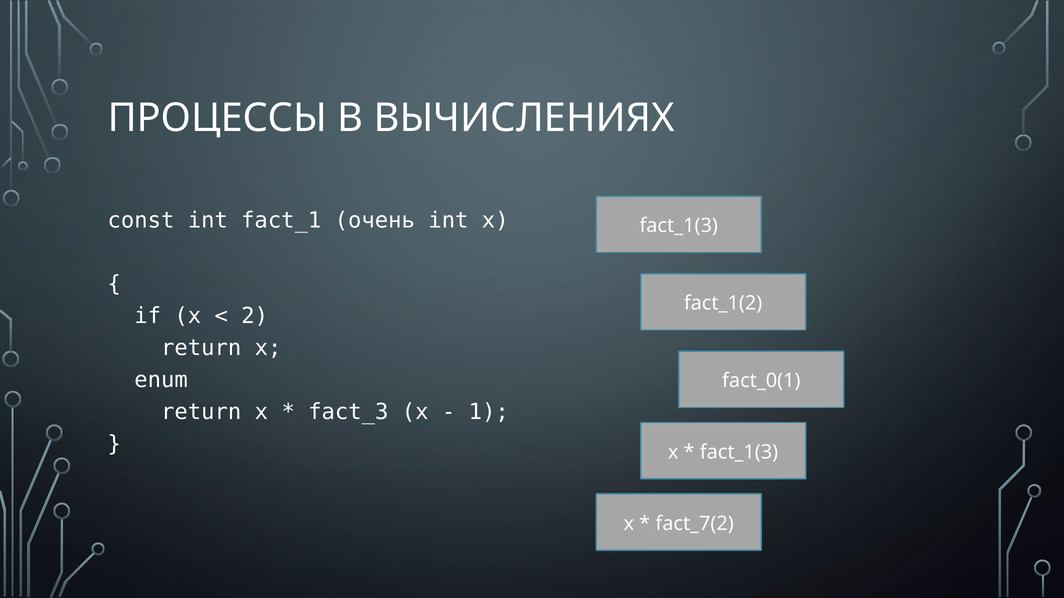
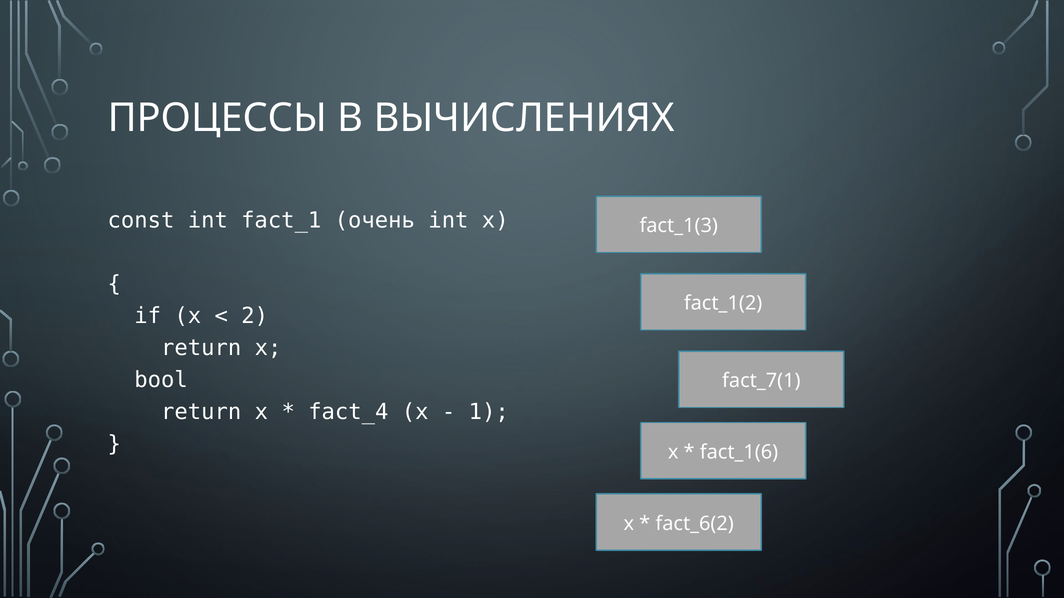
enum: enum -> bool
fact_0(1: fact_0(1 -> fact_7(1
fact_3: fact_3 -> fact_4
fact_1(3 at (739, 452): fact_1(3 -> fact_1(6
fact_7(2: fact_7(2 -> fact_6(2
